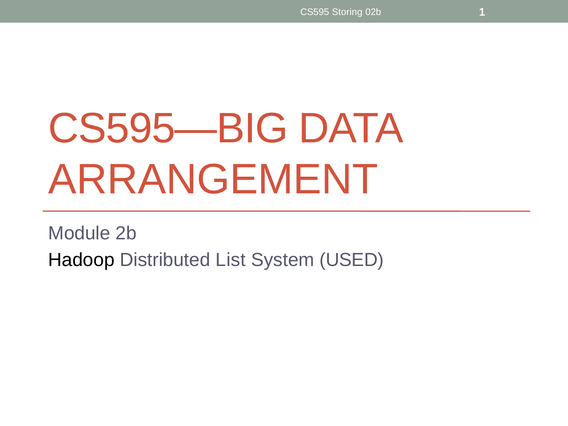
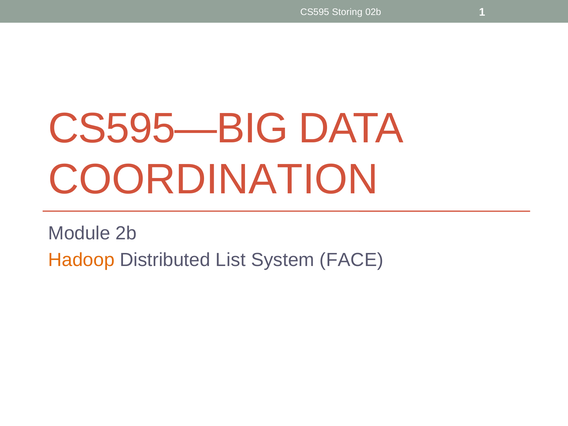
ARRANGEMENT: ARRANGEMENT -> COORDINATION
Hadoop colour: black -> orange
USED: USED -> FACE
